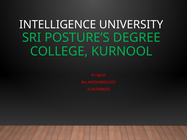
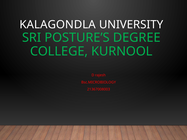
INTELLIGENCE: INTELLIGENCE -> KALAGONDLA
